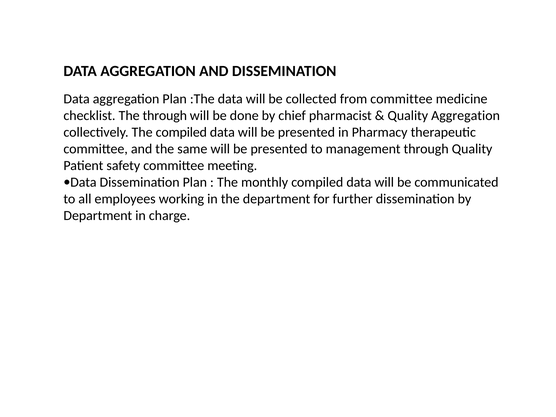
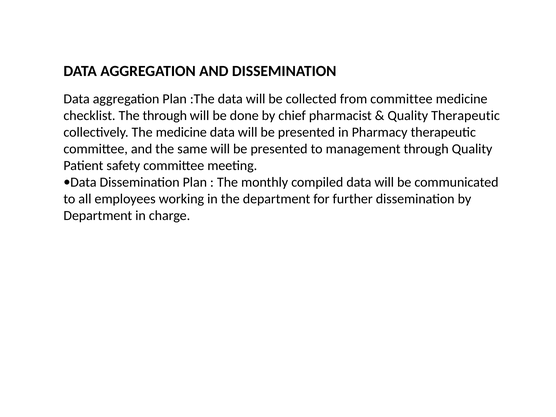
Quality Aggregation: Aggregation -> Therapeutic
The compiled: compiled -> medicine
